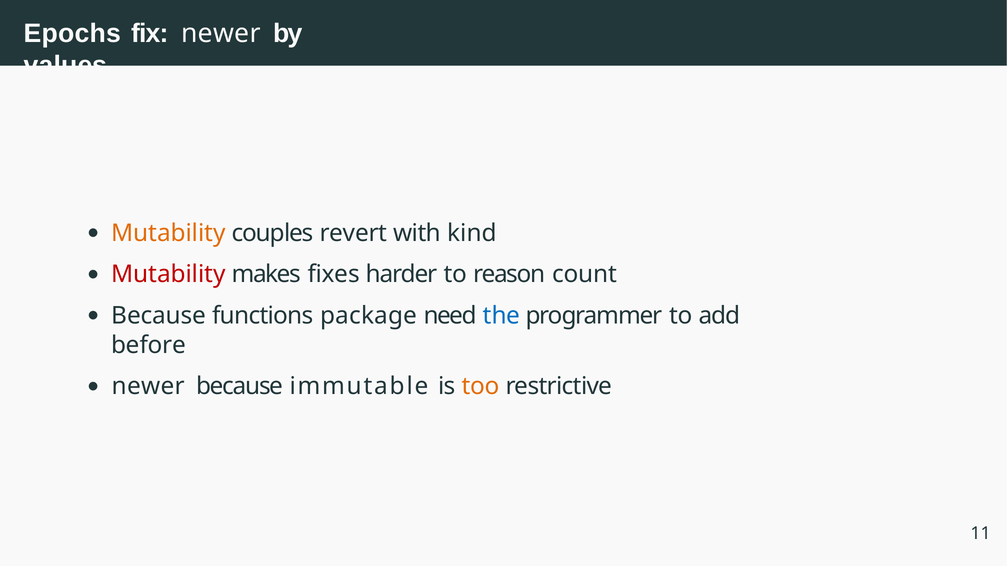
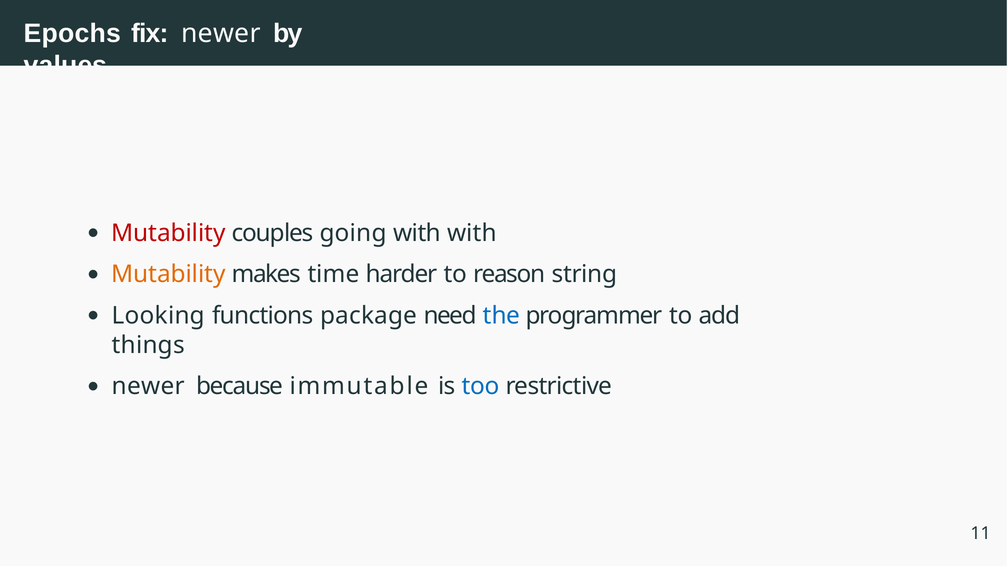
Mutability at (168, 233) colour: orange -> red
revert: revert -> going
with kind: kind -> with
Mutability at (168, 274) colour: red -> orange
fixes: fixes -> time
count: count -> string
Because at (159, 316): Because -> Looking
before: before -> things
too colour: orange -> blue
